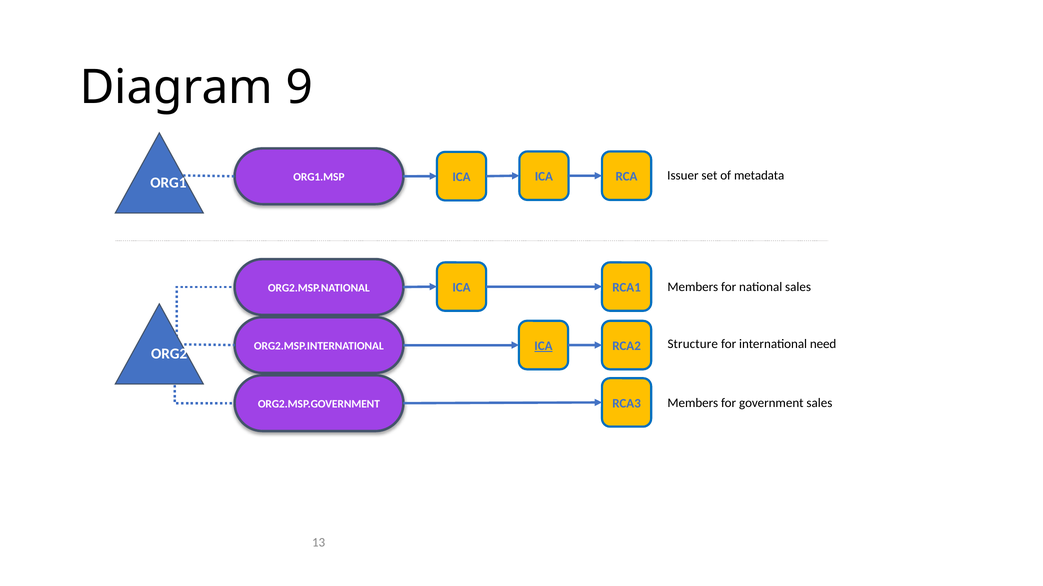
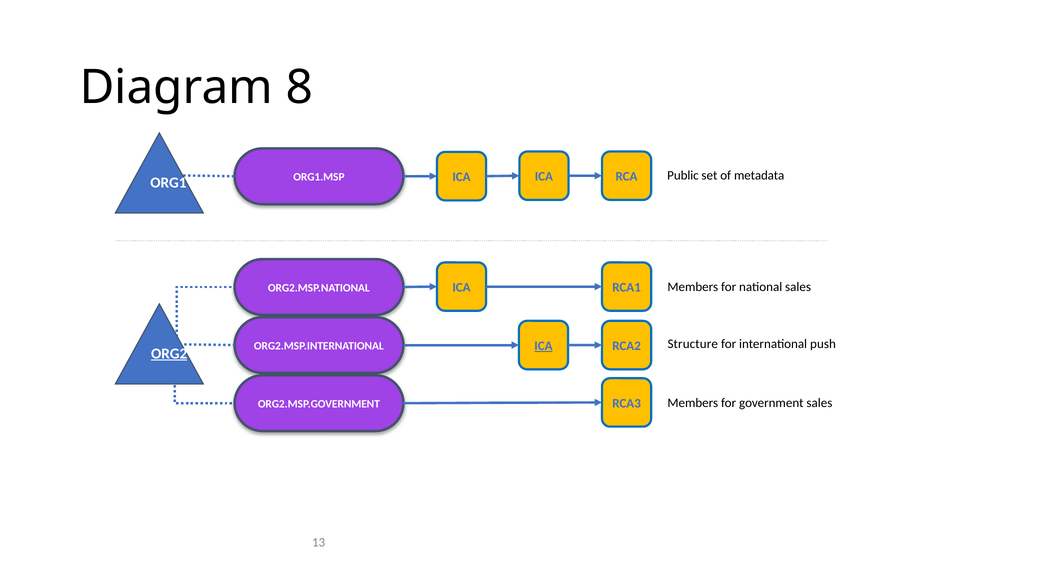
9: 9 -> 8
Issuer: Issuer -> Public
need: need -> push
ORG2 underline: none -> present
